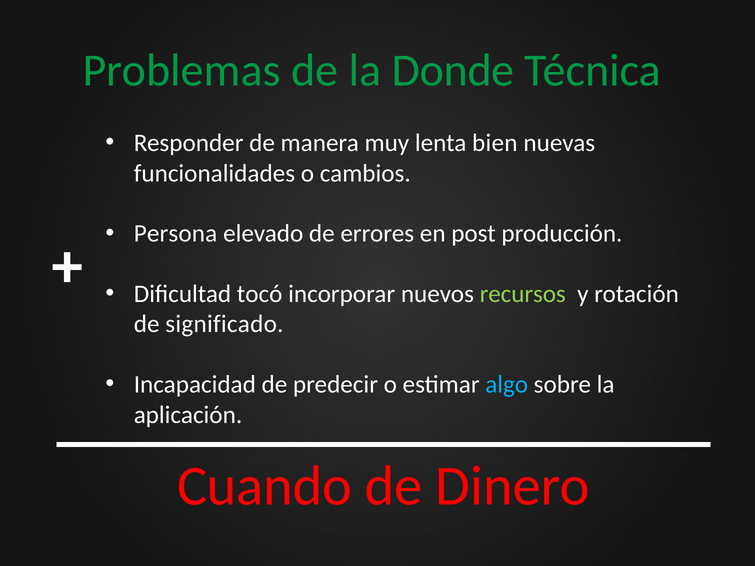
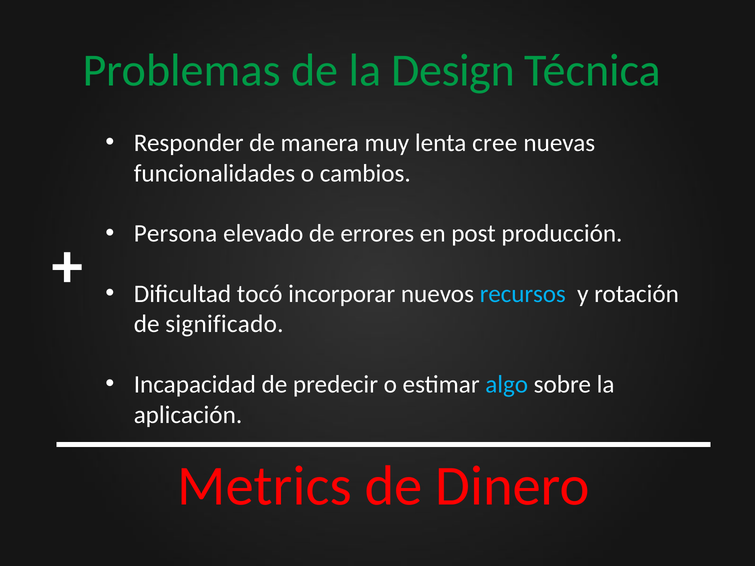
Donde: Donde -> Design
bien: bien -> cree
recursos colour: light green -> light blue
Cuando: Cuando -> Metrics
